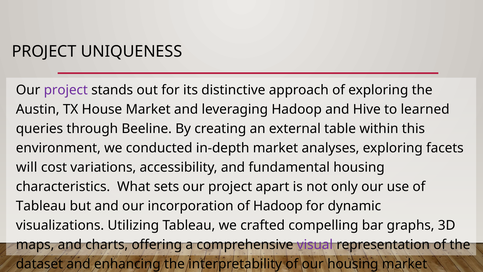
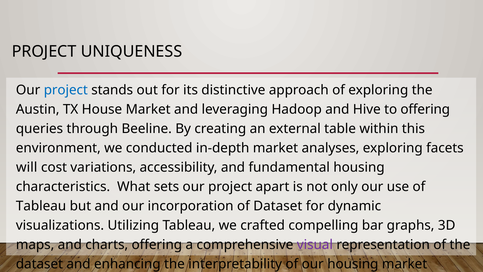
project at (66, 90) colour: purple -> blue
to learned: learned -> offering
of Hadoop: Hadoop -> Dataset
